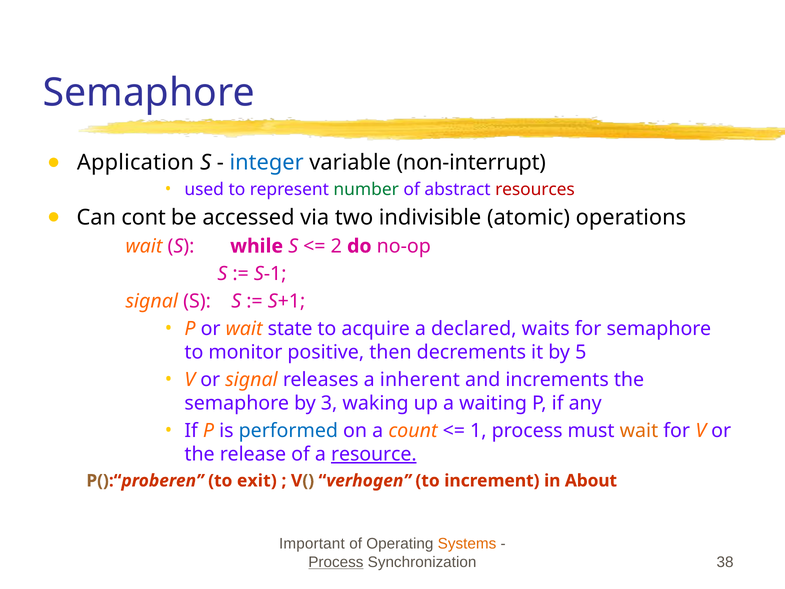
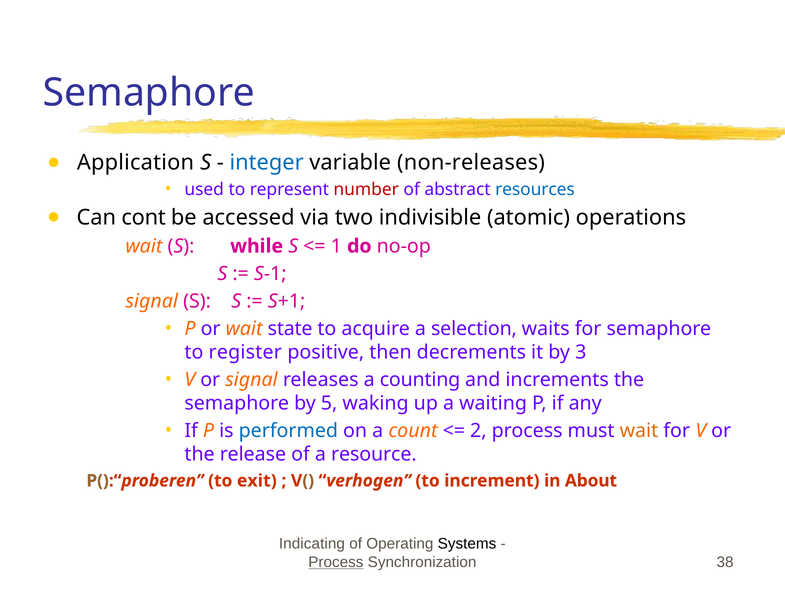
non-interrupt: non-interrupt -> non-releases
number colour: green -> red
resources colour: red -> blue
2: 2 -> 1
declared: declared -> selection
monitor: monitor -> register
5: 5 -> 3
inherent: inherent -> counting
3: 3 -> 5
1: 1 -> 2
resource underline: present -> none
Important: Important -> Indicating
Systems colour: orange -> black
